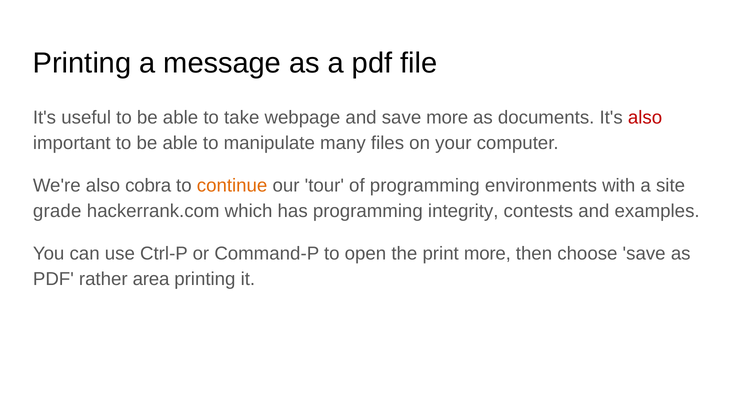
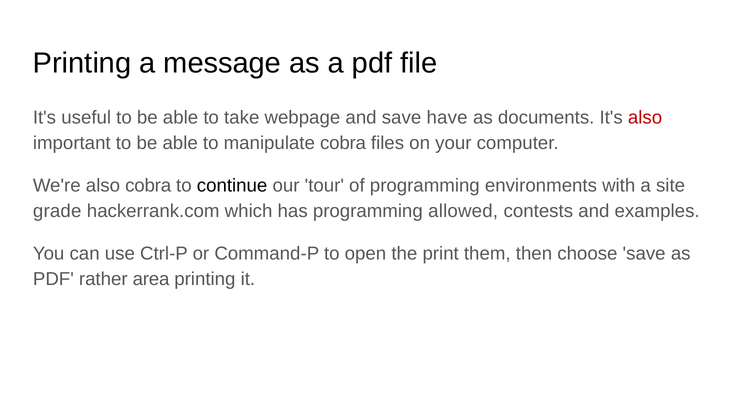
save more: more -> have
manipulate many: many -> cobra
continue colour: orange -> black
integrity: integrity -> allowed
print more: more -> them
